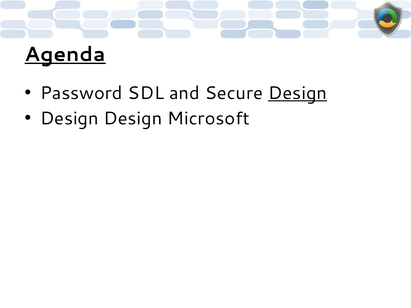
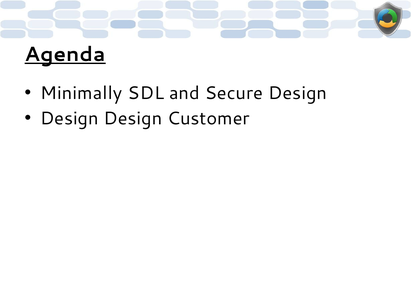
Password: Password -> Minimally
Design at (298, 93) underline: present -> none
Microsoft: Microsoft -> Customer
